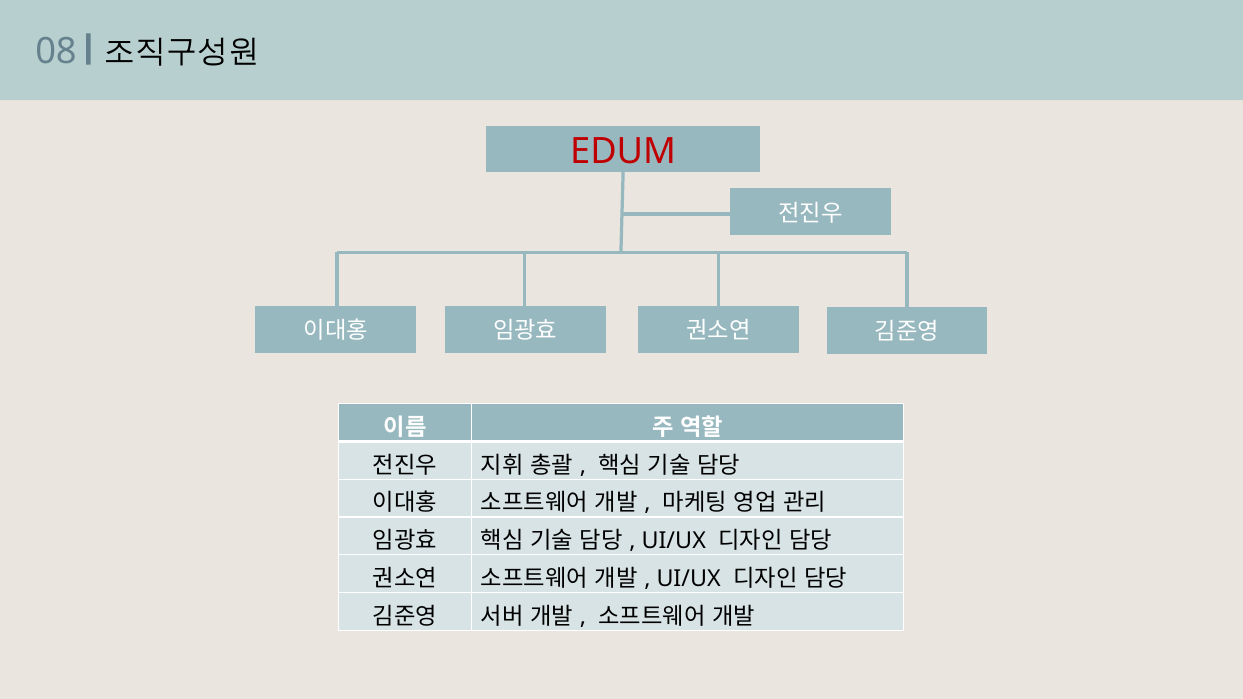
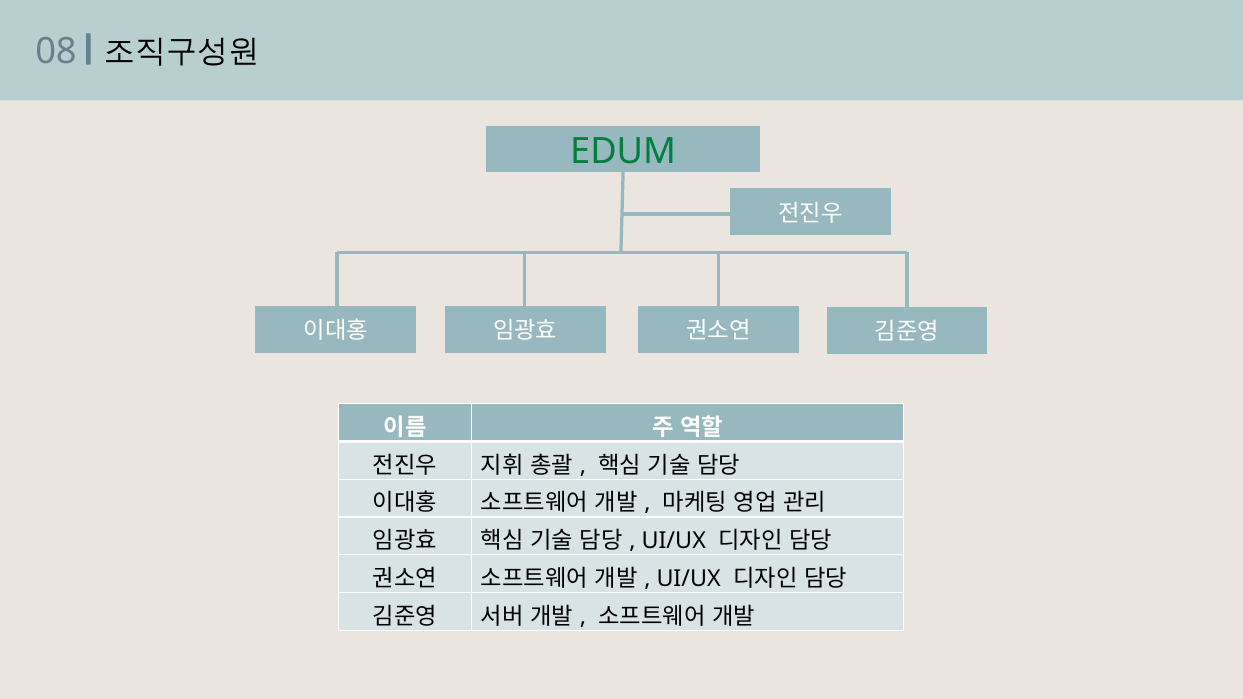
EDUM colour: red -> green
